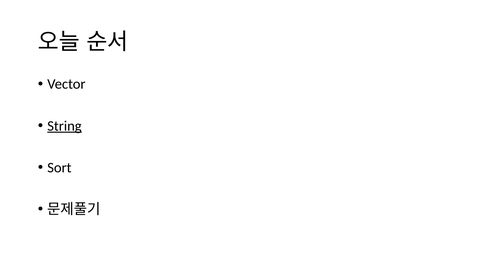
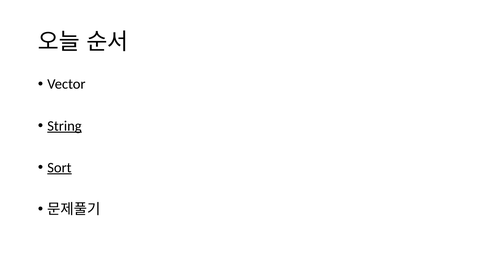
Sort underline: none -> present
